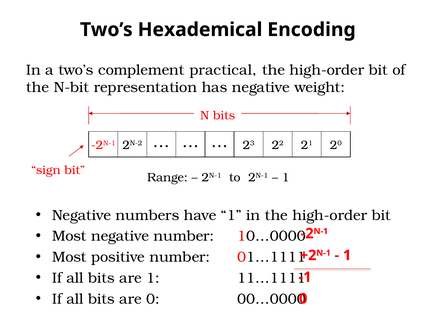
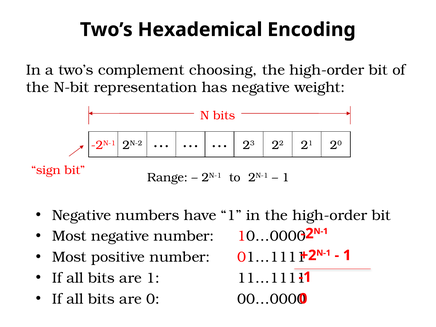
practical: practical -> choosing
